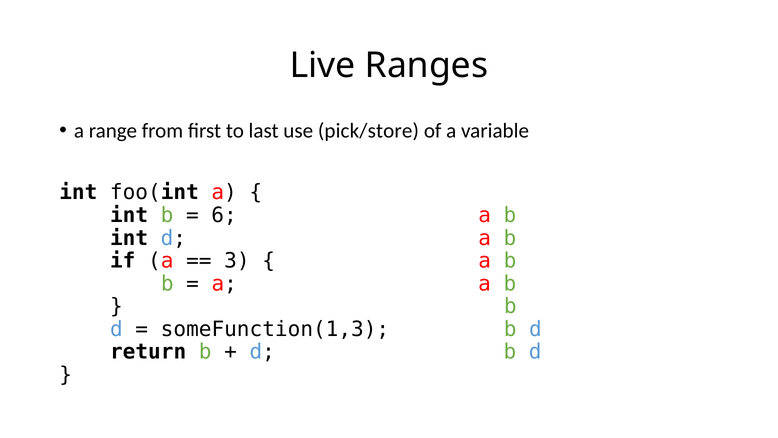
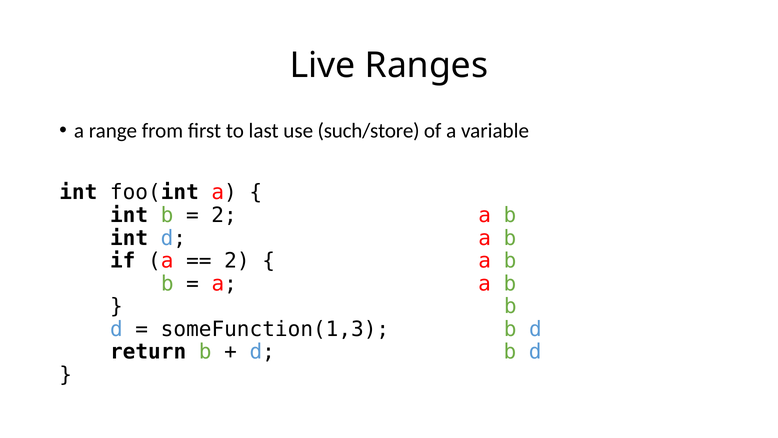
pick/store: pick/store -> such/store
6 at (224, 215): 6 -> 2
3 at (237, 261): 3 -> 2
